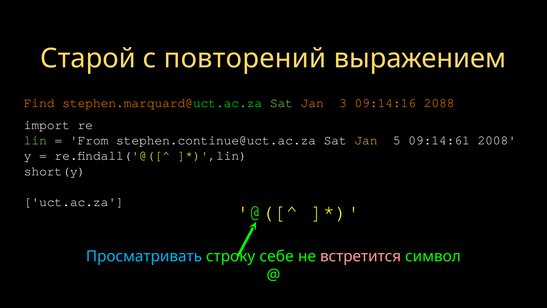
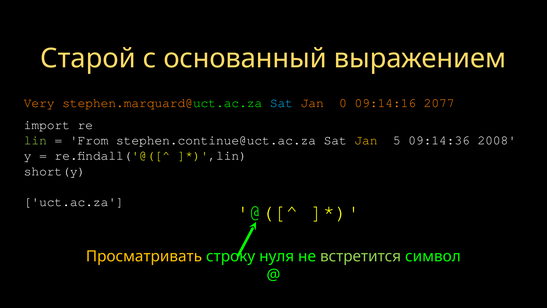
повторений: повторений -> основанный
Find: Find -> Very
Sat at (281, 103) colour: light green -> light blue
3: 3 -> 0
2088: 2088 -> 2077
09:14:61: 09:14:61 -> 09:14:36
Просматривать colour: light blue -> yellow
себе: себе -> нуля
встретится colour: pink -> light green
